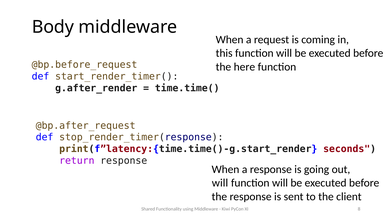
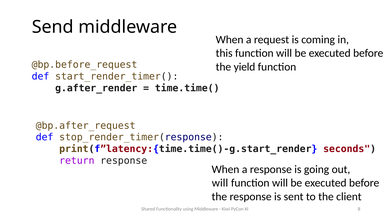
Body: Body -> Send
here: here -> yield
